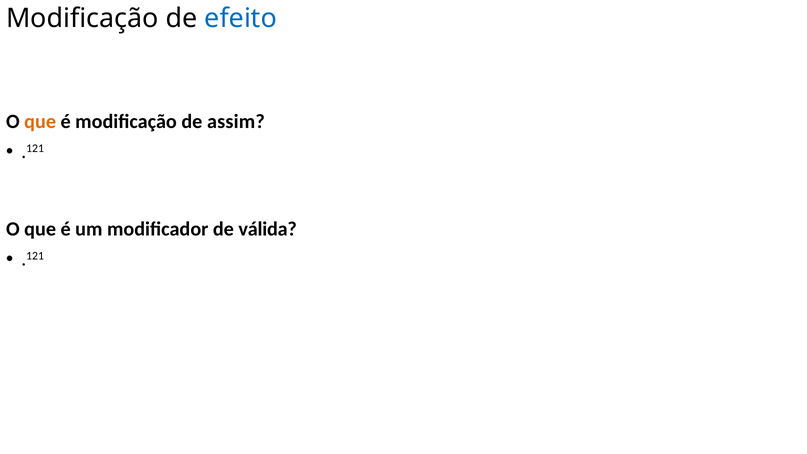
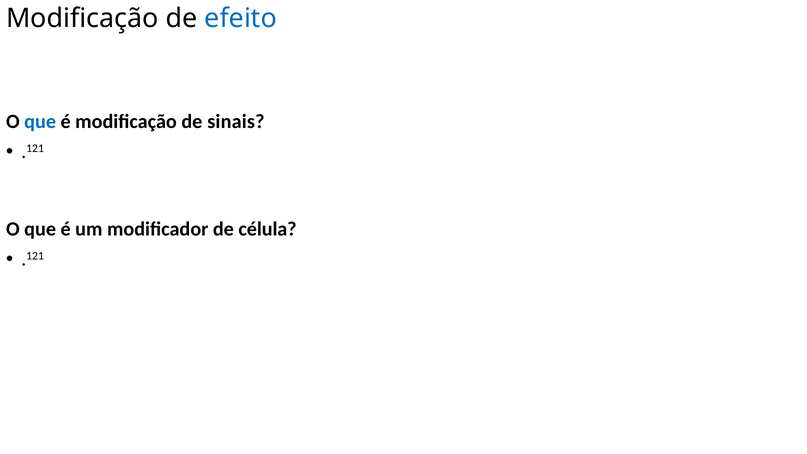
que at (40, 122) colour: orange -> blue
assim: assim -> sinais
válida: válida -> célula
